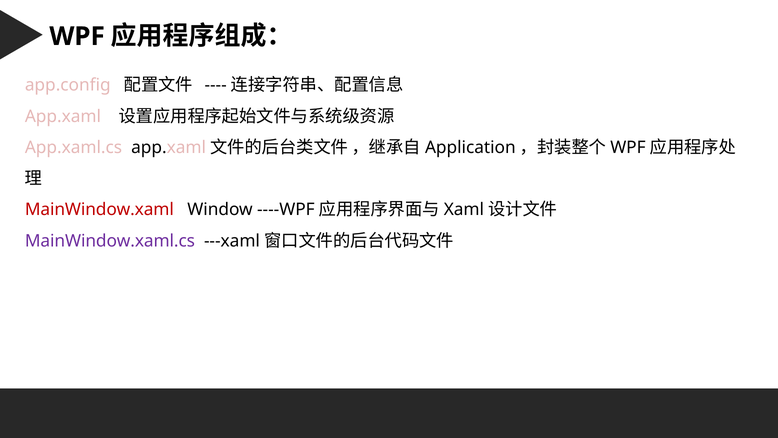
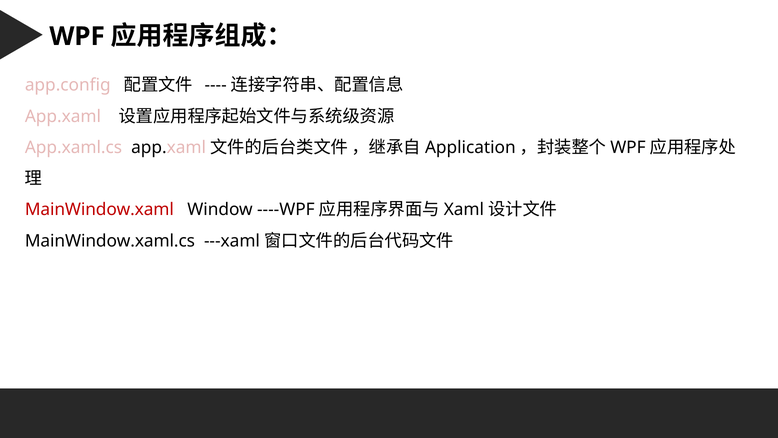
MainWindow.xaml.cs colour: purple -> black
